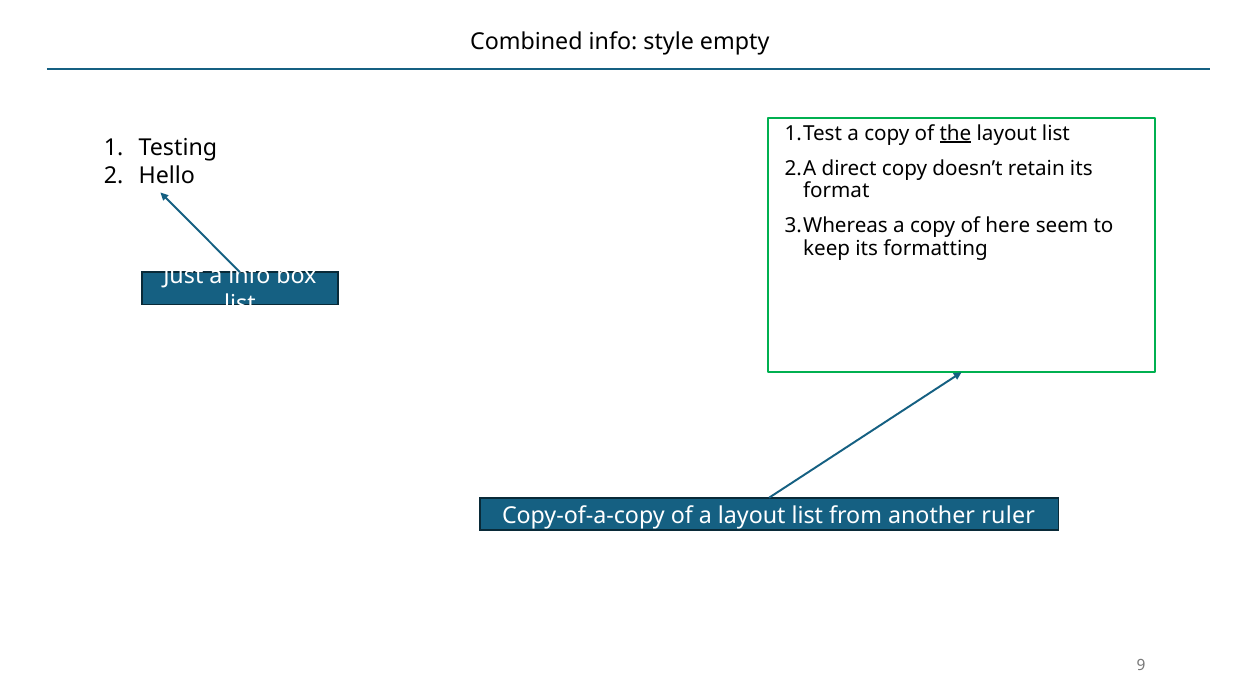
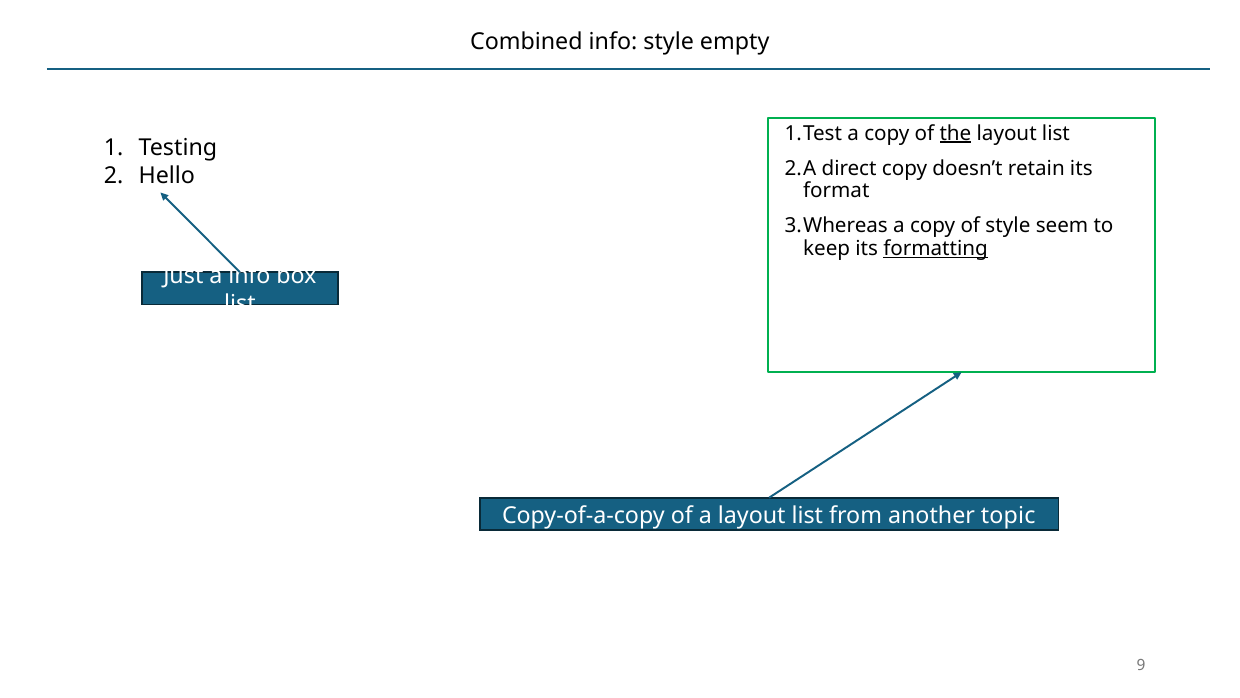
of here: here -> style
formatting underline: none -> present
ruler: ruler -> topic
